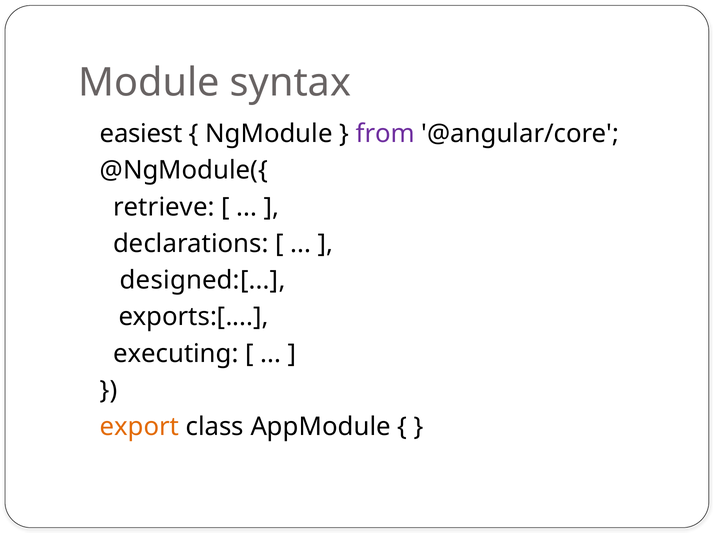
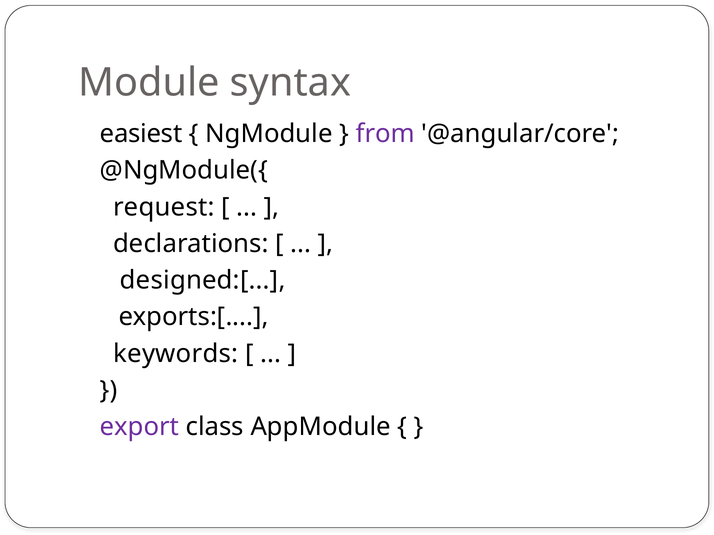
retrieve: retrieve -> request
executing: executing -> keywords
export colour: orange -> purple
